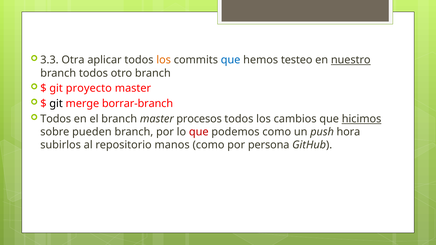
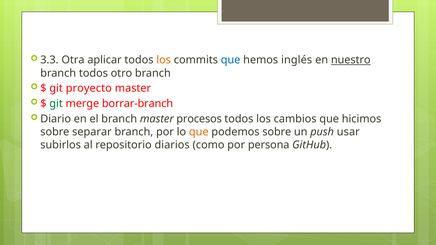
testeo: testeo -> inglés
git at (56, 104) colour: black -> green
Todos at (56, 119): Todos -> Diario
hicimos underline: present -> none
pueden: pueden -> separar
que at (199, 132) colour: red -> orange
podemos como: como -> sobre
hora: hora -> usar
manos: manos -> diarios
